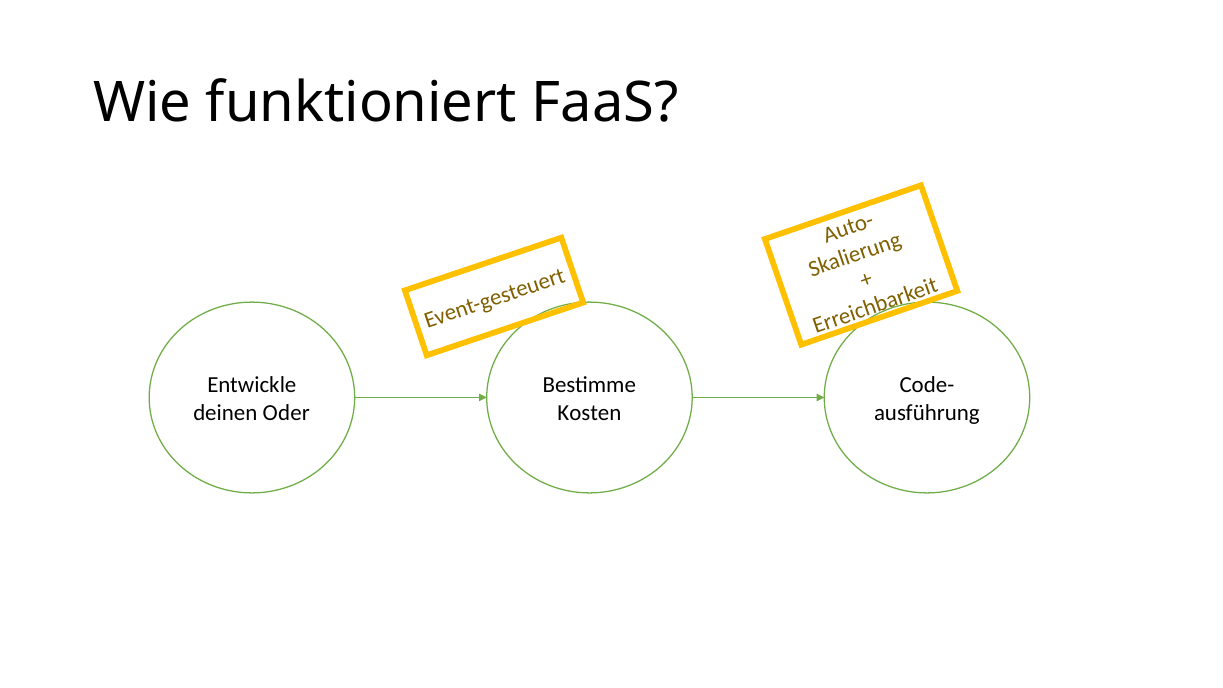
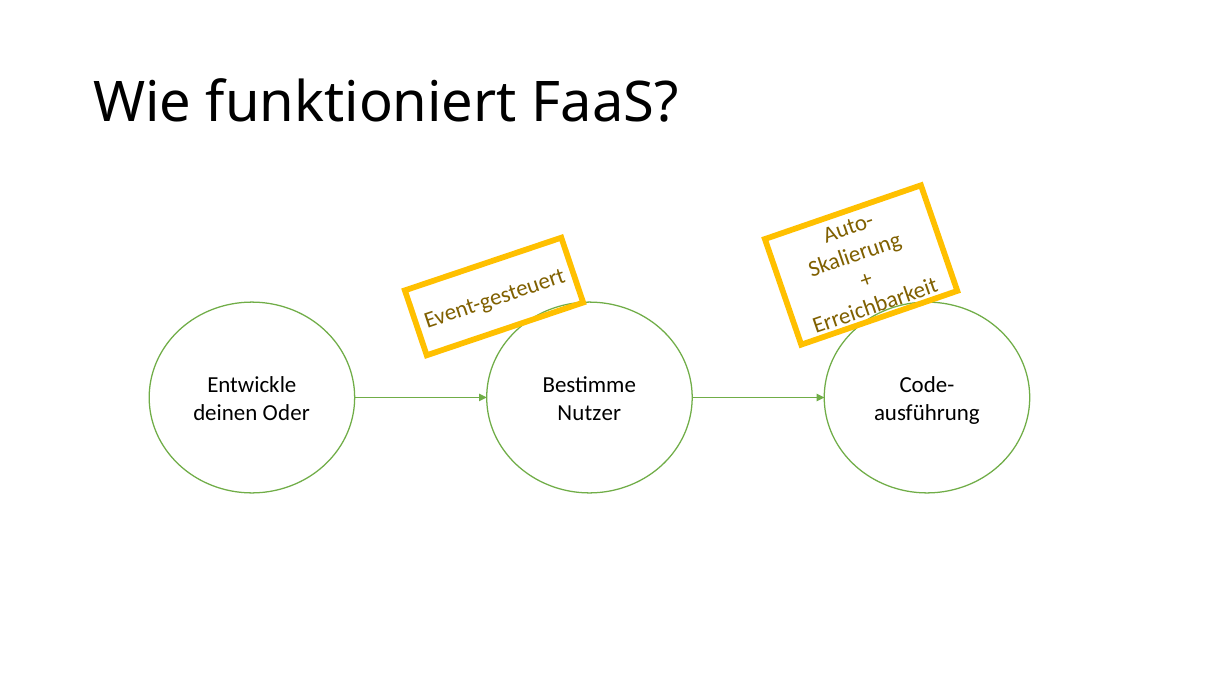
Kosten: Kosten -> Nutzer
